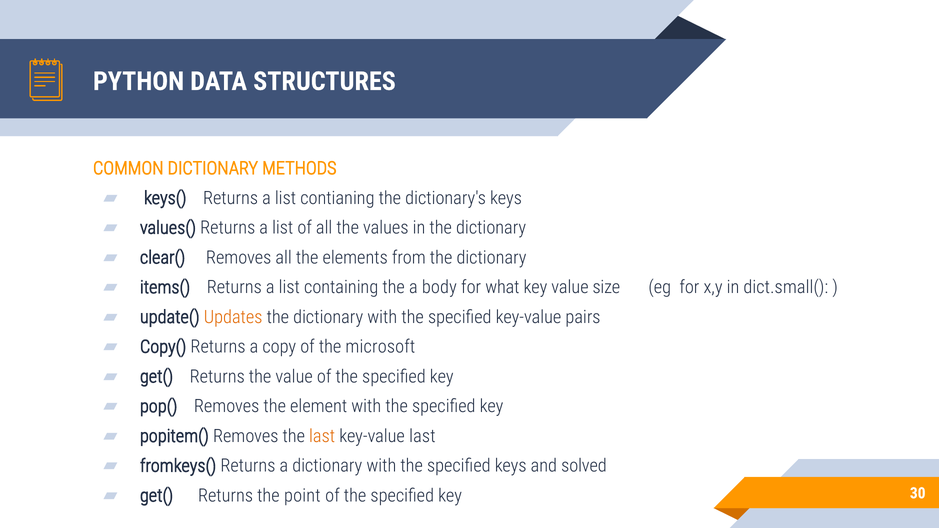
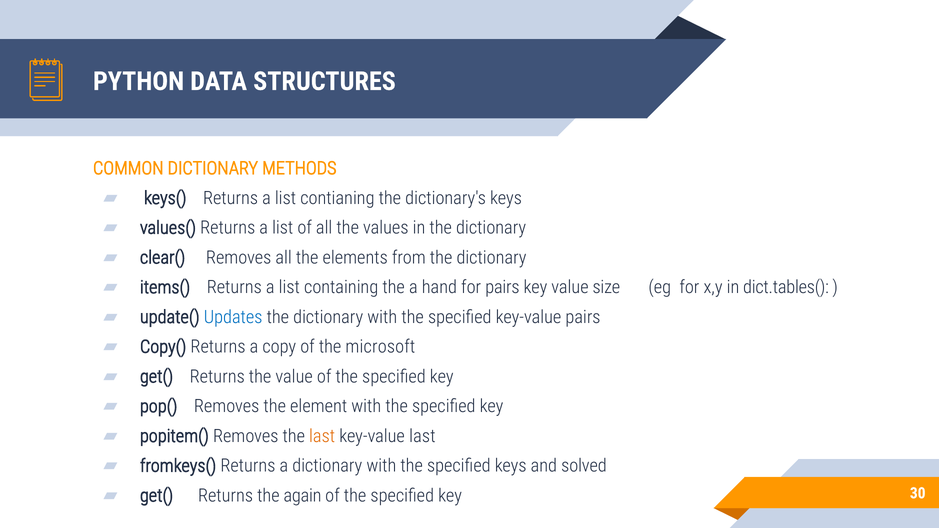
body: body -> hand
for what: what -> pairs
dict.small(: dict.small( -> dict.tables(
Updates colour: orange -> blue
point: point -> again
